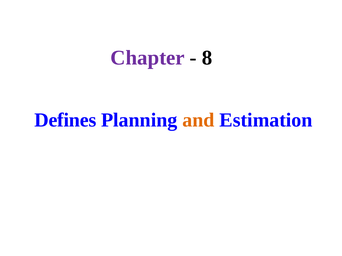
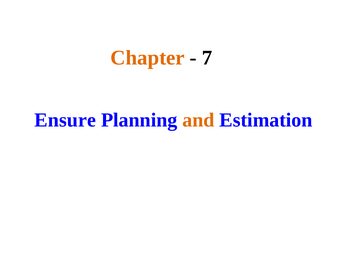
Chapter colour: purple -> orange
8: 8 -> 7
Defines: Defines -> Ensure
